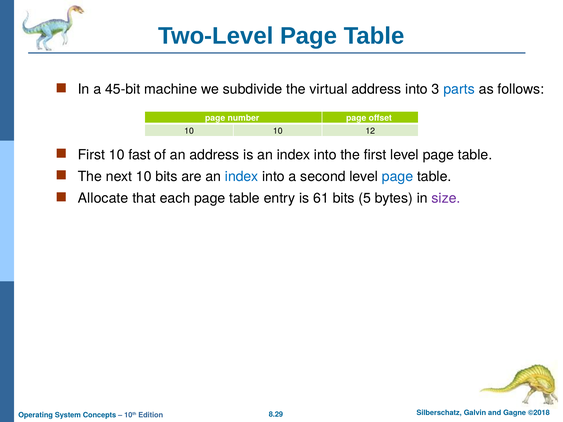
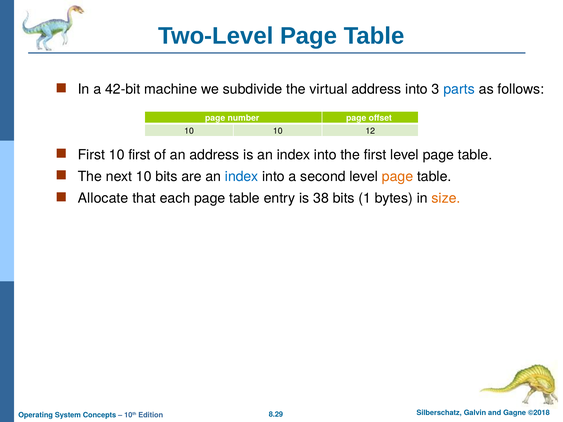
45-bit: 45-bit -> 42-bit
10 fast: fast -> first
page at (398, 177) colour: blue -> orange
61: 61 -> 38
5: 5 -> 1
size colour: purple -> orange
